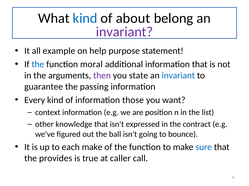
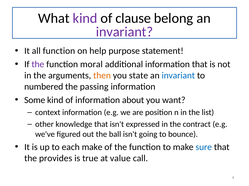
kind at (85, 18) colour: blue -> purple
about: about -> clause
all example: example -> function
the at (38, 65) colour: blue -> purple
then colour: purple -> orange
guarantee: guarantee -> numbered
Every: Every -> Some
those: those -> about
caller: caller -> value
